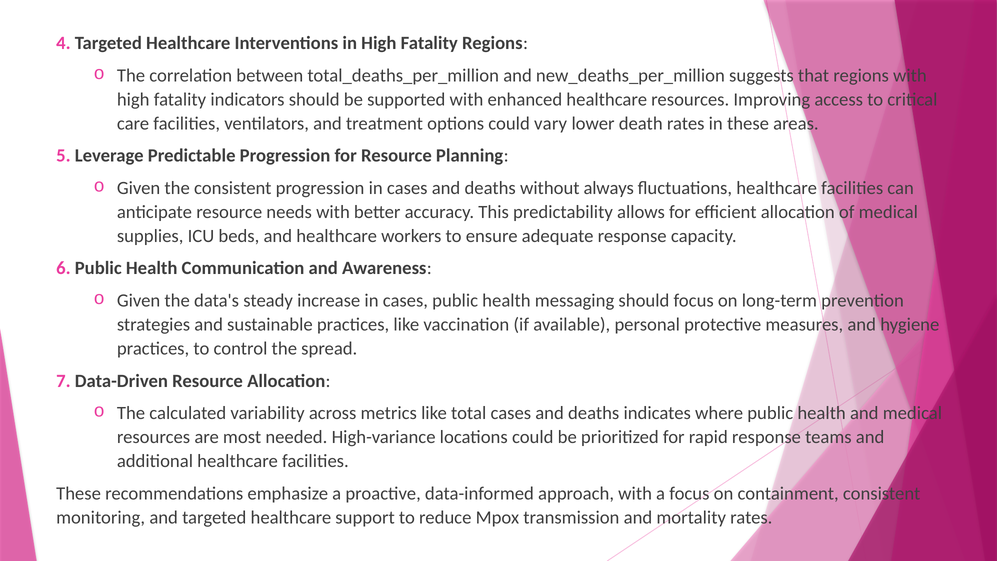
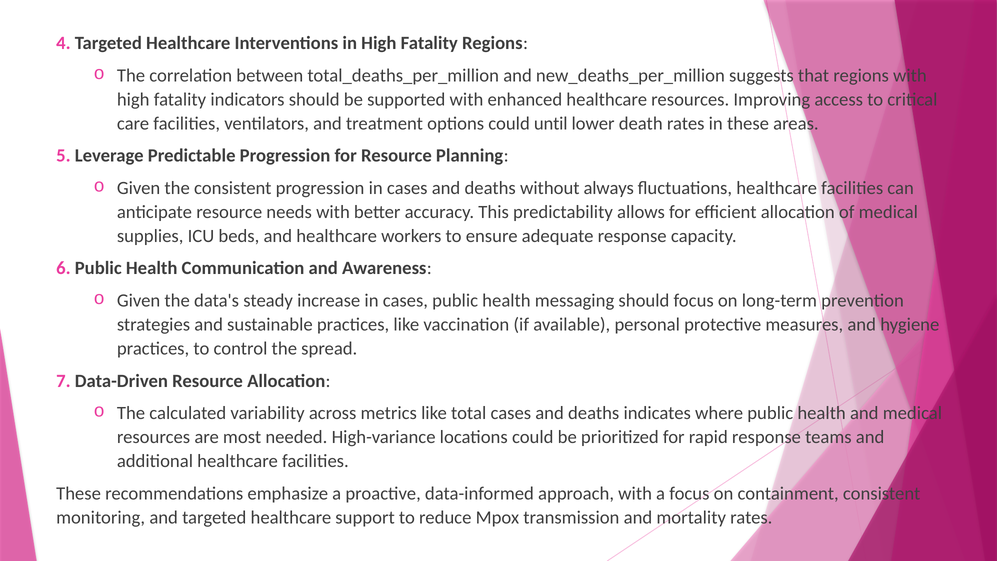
vary: vary -> until
